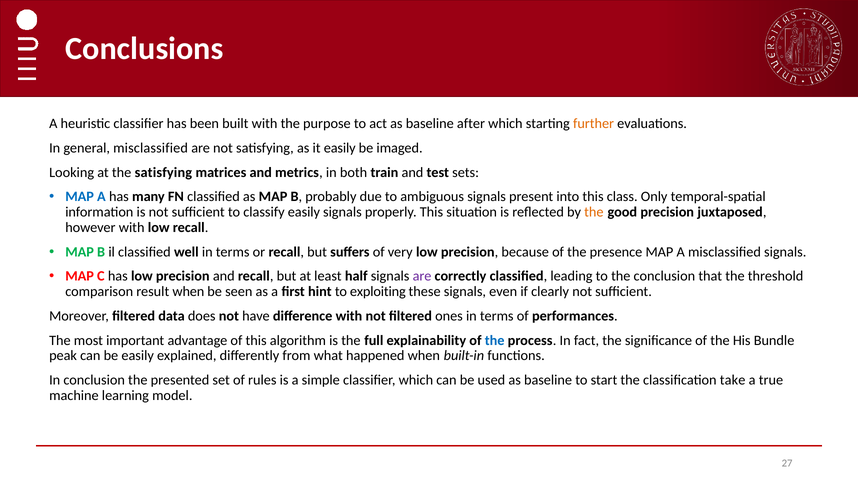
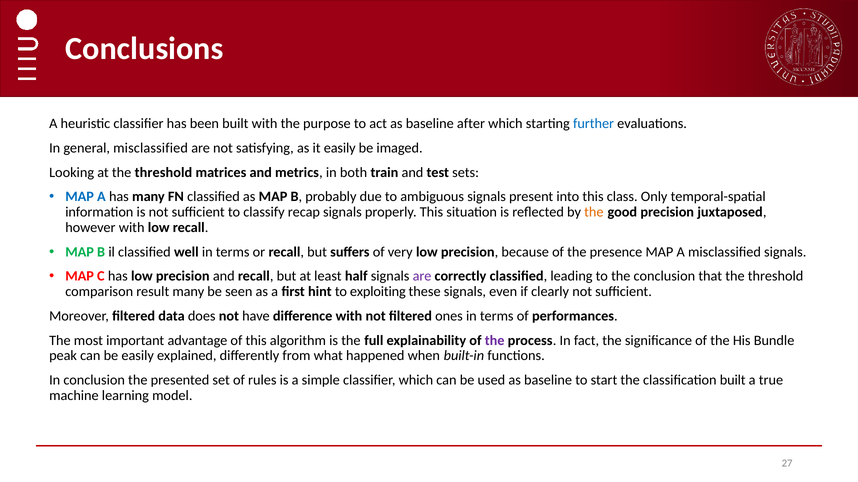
further colour: orange -> blue
at the satisfying: satisfying -> threshold
classify easily: easily -> recap
result when: when -> many
the at (495, 341) colour: blue -> purple
classification take: take -> built
